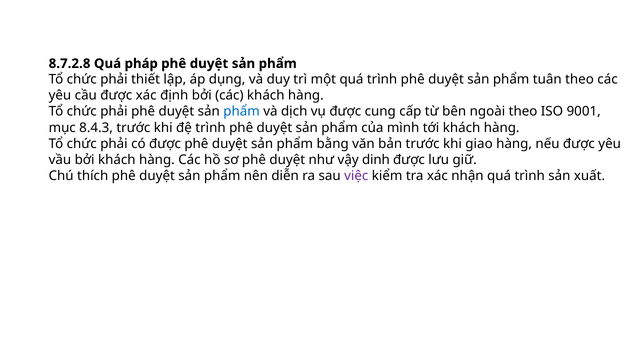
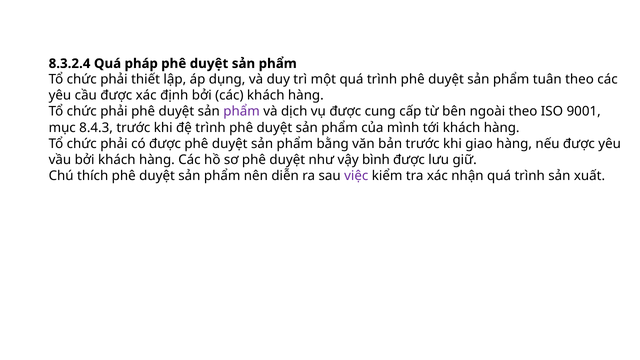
8.7.2.8: 8.7.2.8 -> 8.3.2.4
phẩm at (242, 112) colour: blue -> purple
dinh: dinh -> bình
